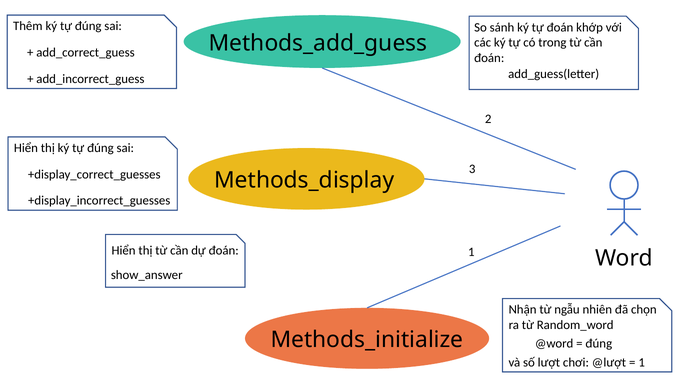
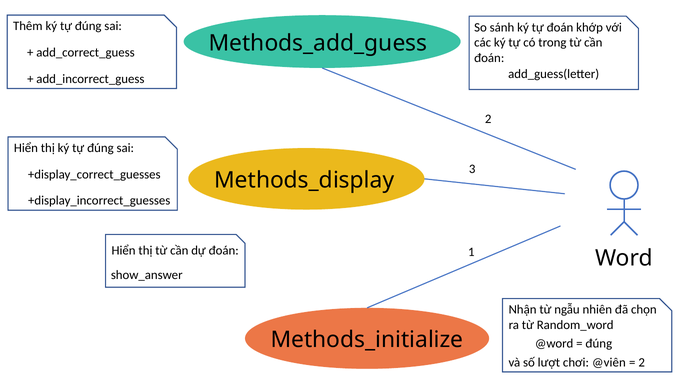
@lượt: @lượt -> @viên
1 at (642, 362): 1 -> 2
